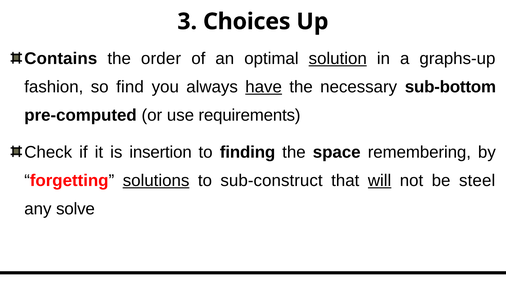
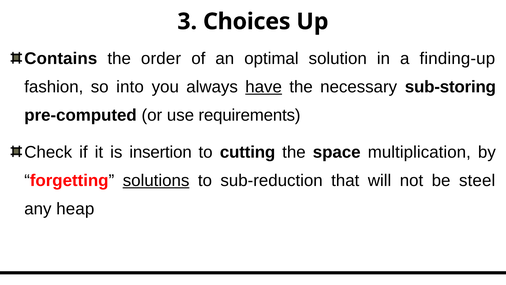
solution underline: present -> none
graphs-up: graphs-up -> finding-up
find: find -> into
sub-bottom: sub-bottom -> sub-storing
finding: finding -> cutting
remembering: remembering -> multiplication
sub-construct: sub-construct -> sub-reduction
will underline: present -> none
solve: solve -> heap
